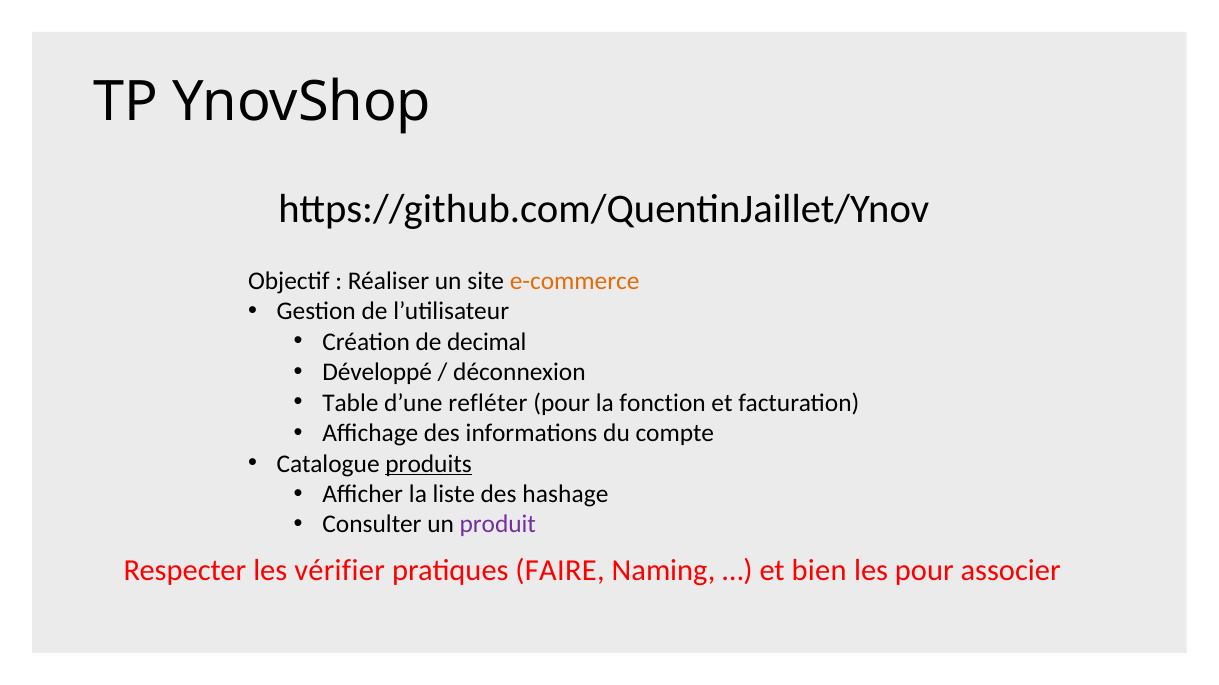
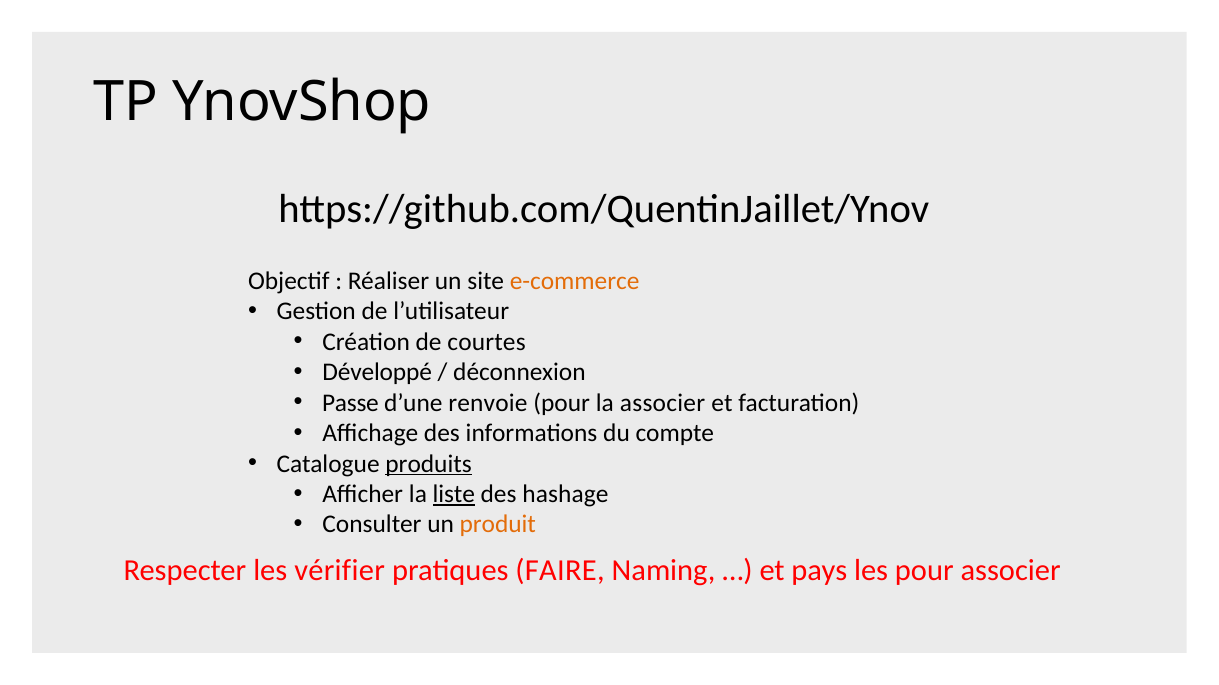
decimal: decimal -> courtes
Table: Table -> Passe
refléter: refléter -> renvoie
la fonction: fonction -> associer
liste underline: none -> present
produit colour: purple -> orange
bien: bien -> pays
